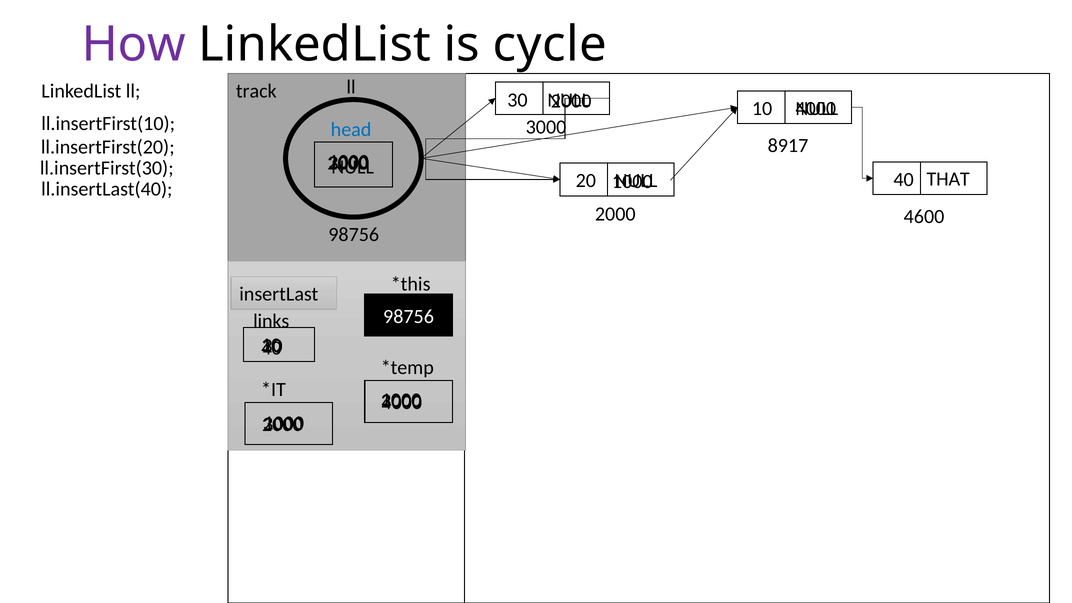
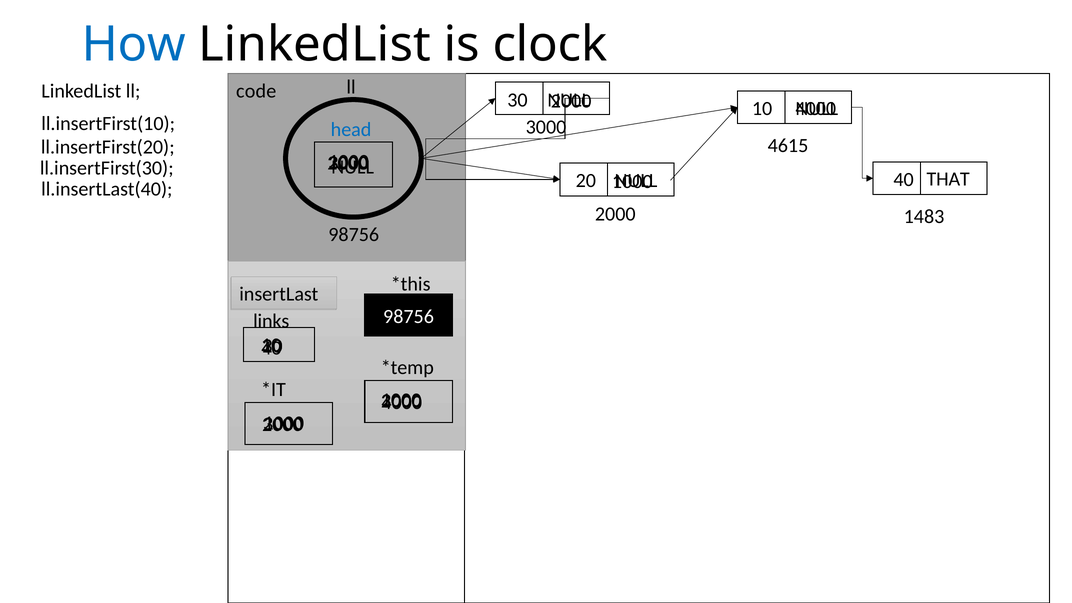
How colour: purple -> blue
cycle: cycle -> clock
track: track -> code
8917: 8917 -> 4615
4600: 4600 -> 1483
